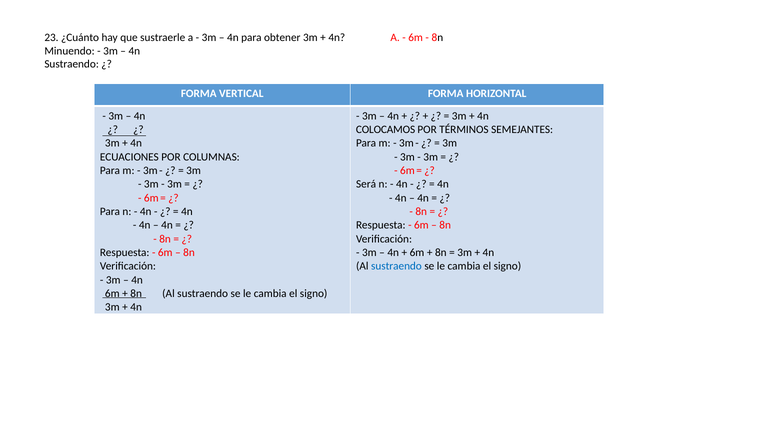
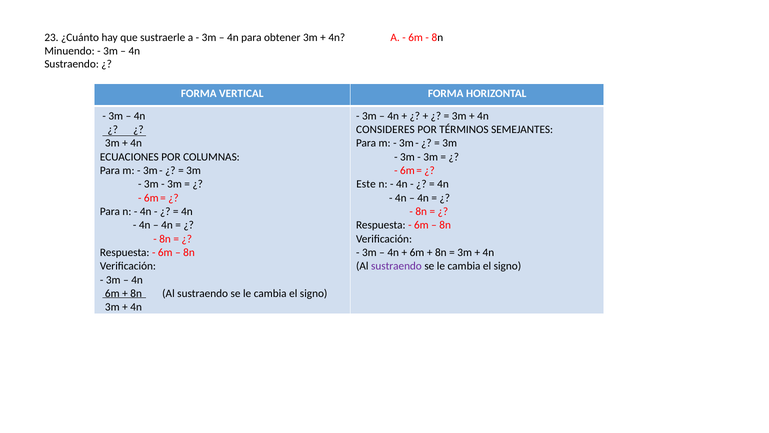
COLOCAMOS: COLOCAMOS -> CONSIDERES
Será: Será -> Este
sustraendo at (396, 266) colour: blue -> purple
